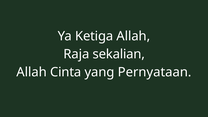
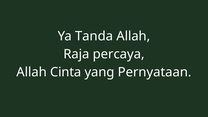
Ketiga: Ketiga -> Tanda
sekalian: sekalian -> percaya
